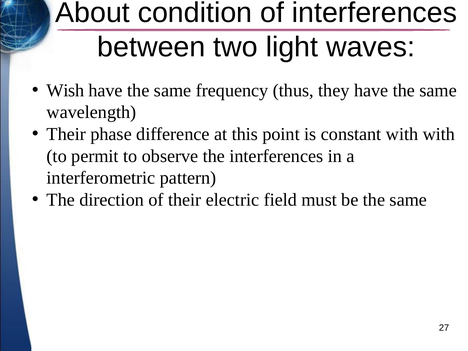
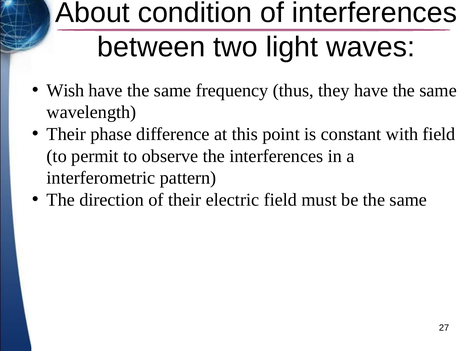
with with: with -> field
